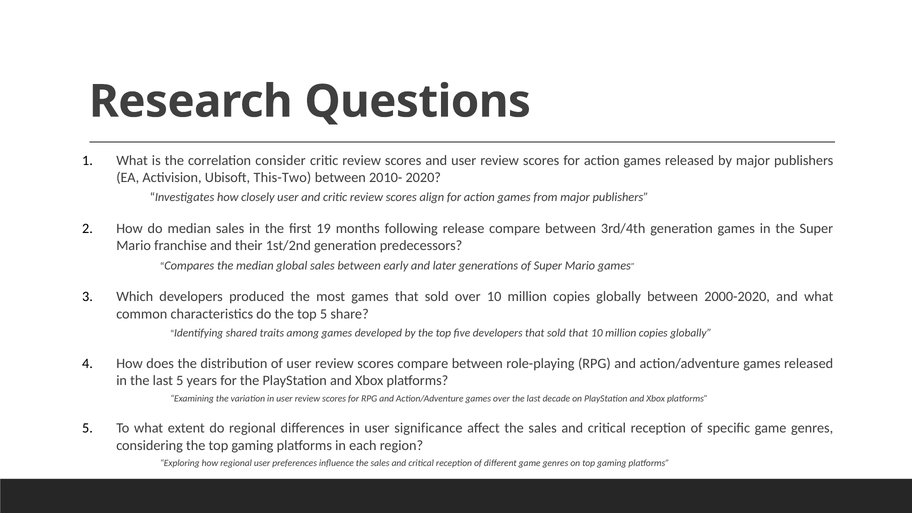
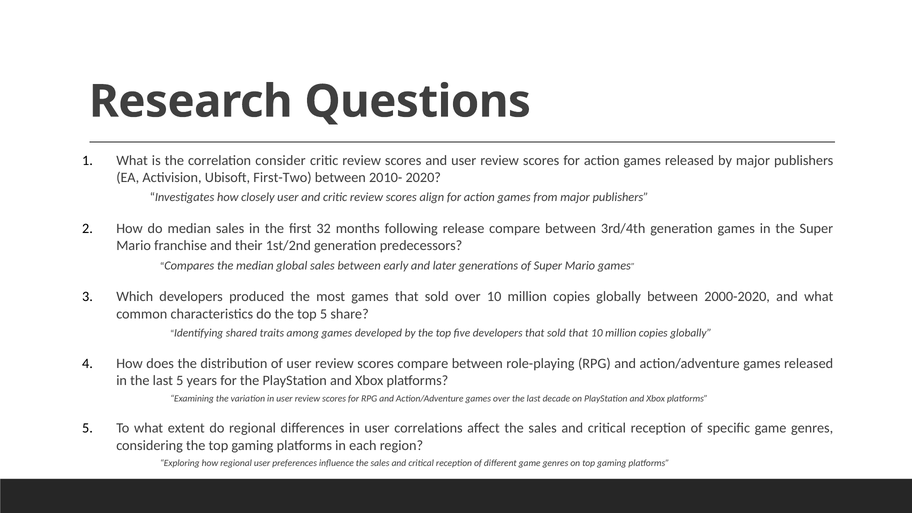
This-Two: This-Two -> First-Two
19: 19 -> 32
significance: significance -> correlations
